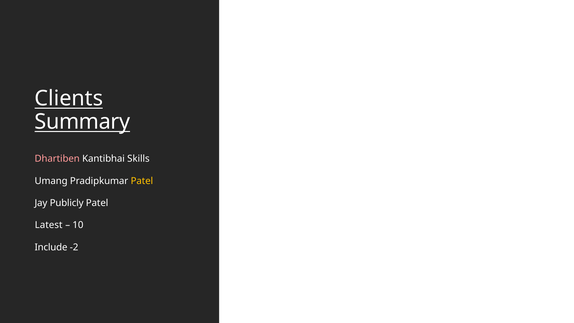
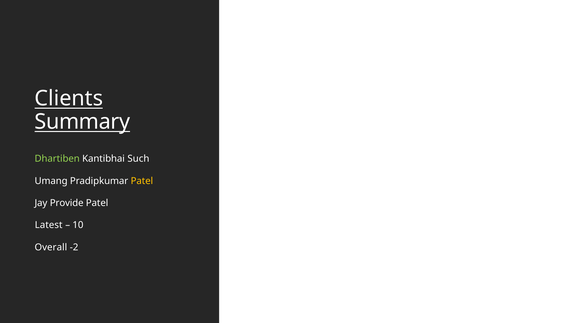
Dhartiben colour: pink -> light green
Skills: Skills -> Such
Publicly: Publicly -> Provide
Include: Include -> Overall
